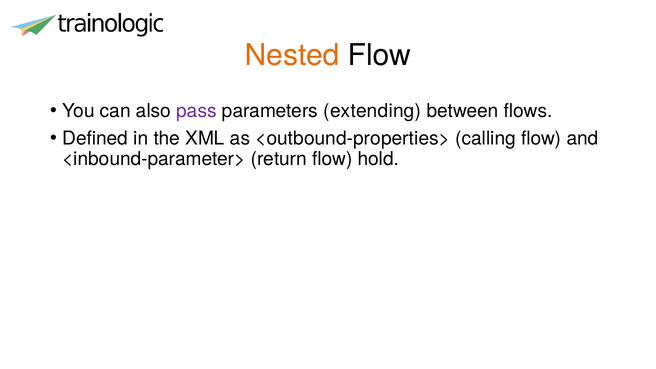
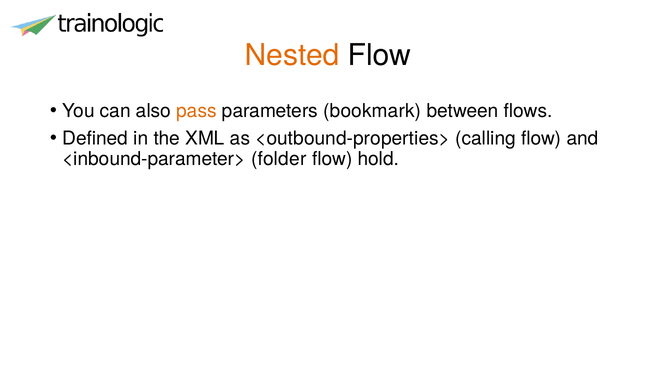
pass colour: purple -> orange
extending: extending -> bookmark
return: return -> folder
